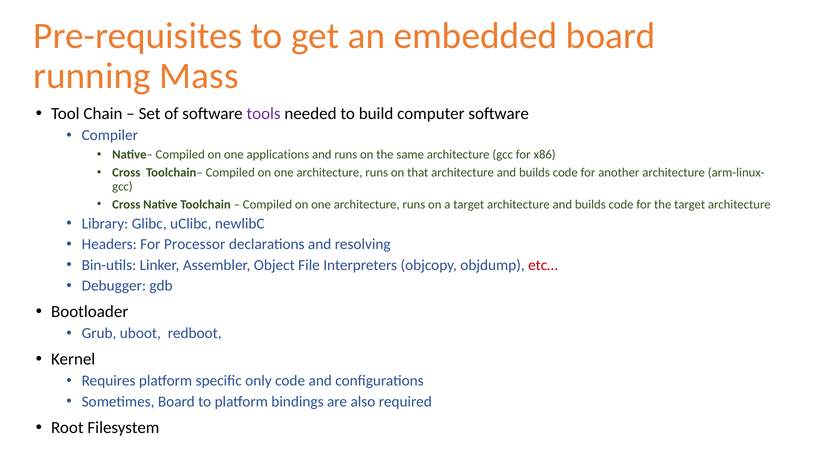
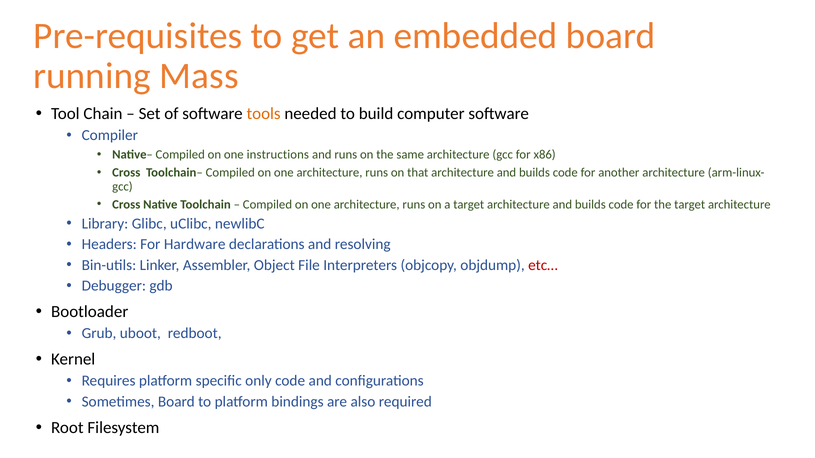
tools colour: purple -> orange
applications: applications -> instructions
Processor: Processor -> Hardware
